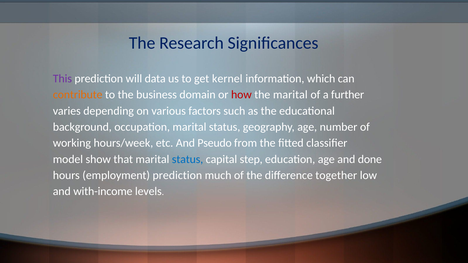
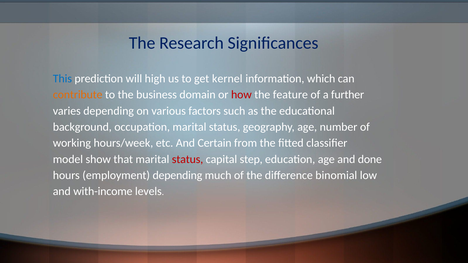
This colour: purple -> blue
data: data -> high
the marital: marital -> feature
Pseudo: Pseudo -> Certain
status at (188, 159) colour: blue -> red
employment prediction: prediction -> depending
together: together -> binomial
